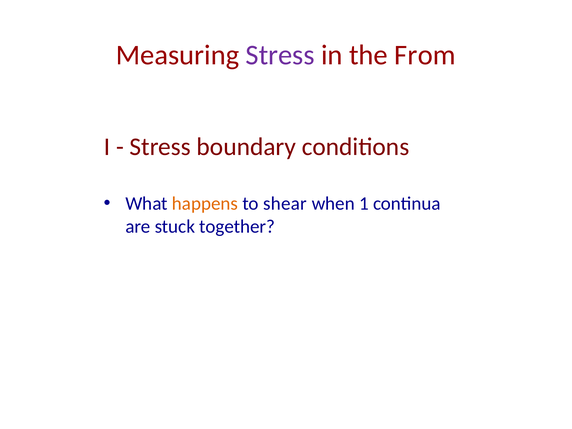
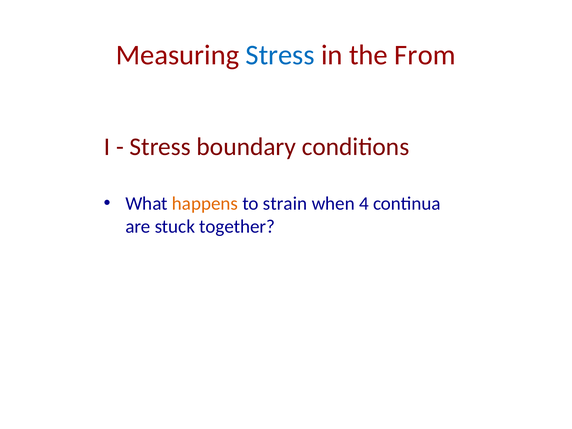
Stress at (280, 55) colour: purple -> blue
shear: shear -> strain
1: 1 -> 4
